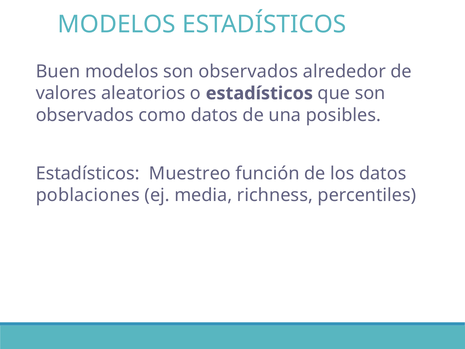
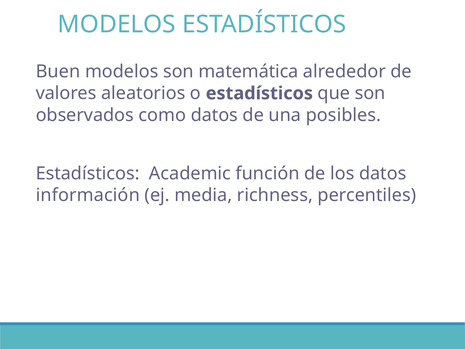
modelos son observados: observados -> matemática
Muestreo: Muestreo -> Academic
poblaciones: poblaciones -> información
